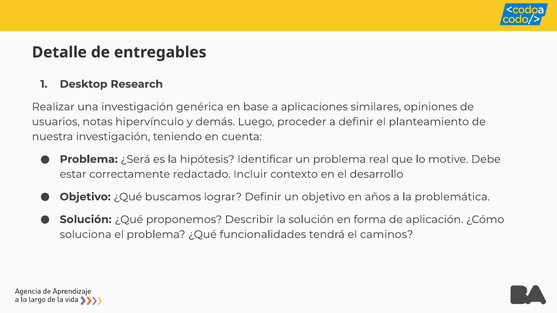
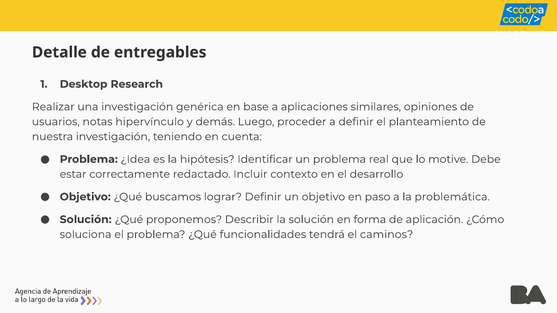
¿Será: ¿Será -> ¿Idea
años: años -> paso
